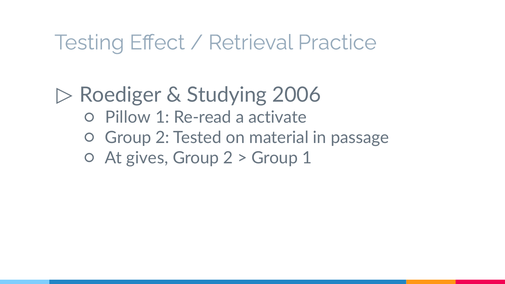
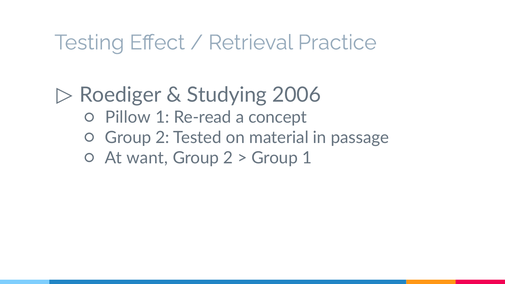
activate: activate -> concept
gives: gives -> want
